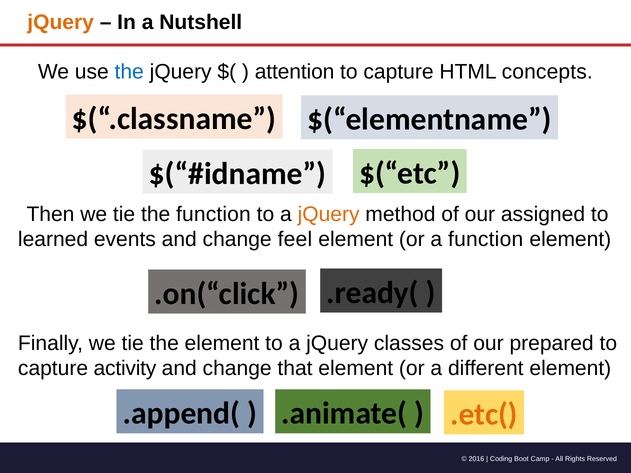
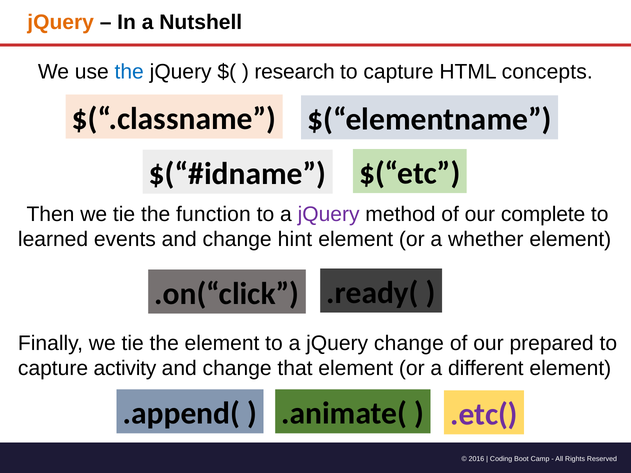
attention: attention -> research
jQuery at (329, 214) colour: orange -> purple
assigned: assigned -> complete
feel: feel -> hint
a function: function -> whether
jQuery classes: classes -> change
.etc( colour: orange -> purple
